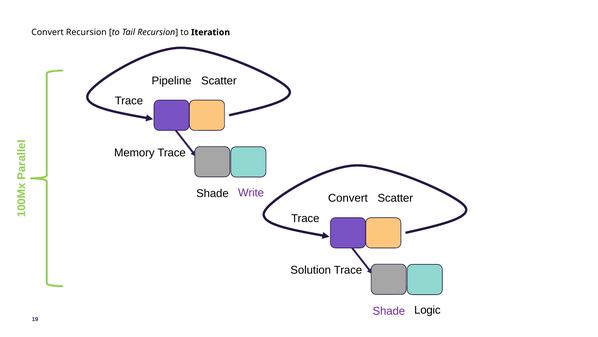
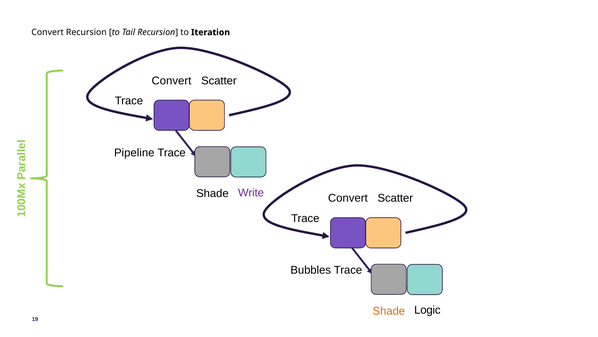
Pipeline at (172, 80): Pipeline -> Convert
Memory: Memory -> Pipeline
Solution: Solution -> Bubbles
Shade at (389, 310) colour: purple -> orange
